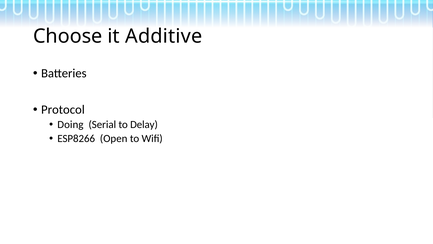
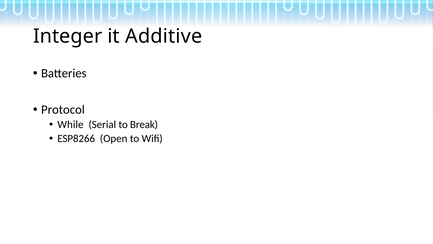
Choose: Choose -> Integer
Doing: Doing -> While
Delay: Delay -> Break
